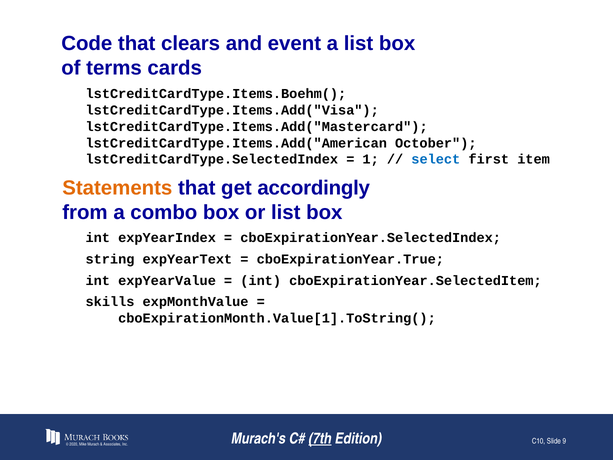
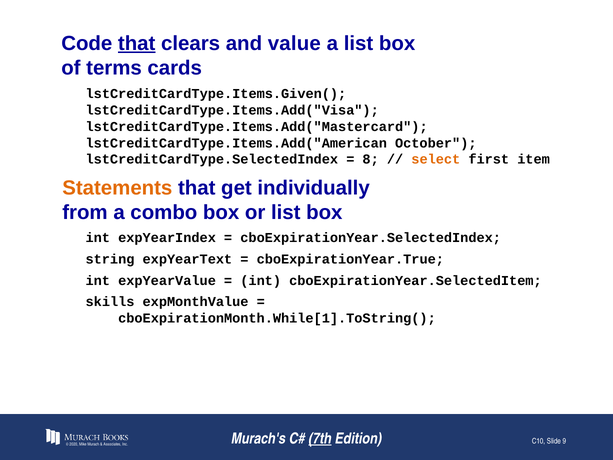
that at (137, 43) underline: none -> present
event: event -> value
lstCreditCardType.Items.Boehm(: lstCreditCardType.Items.Boehm( -> lstCreditCardType.Items.Given(
1: 1 -> 8
select colour: blue -> orange
accordingly: accordingly -> individually
cboExpirationMonth.Value[1].ToString(: cboExpirationMonth.Value[1].ToString( -> cboExpirationMonth.While[1].ToString(
